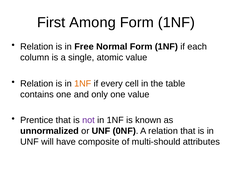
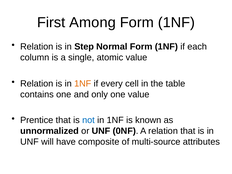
Free: Free -> Step
not colour: purple -> blue
multi-should: multi-should -> multi-source
